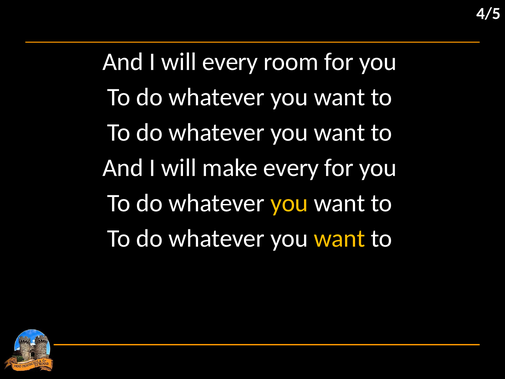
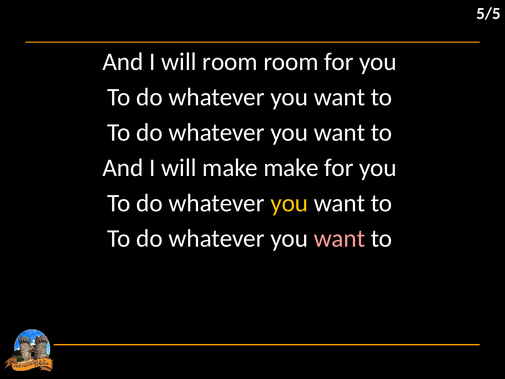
4/5: 4/5 -> 5/5
will every: every -> room
make every: every -> make
want at (339, 238) colour: yellow -> pink
